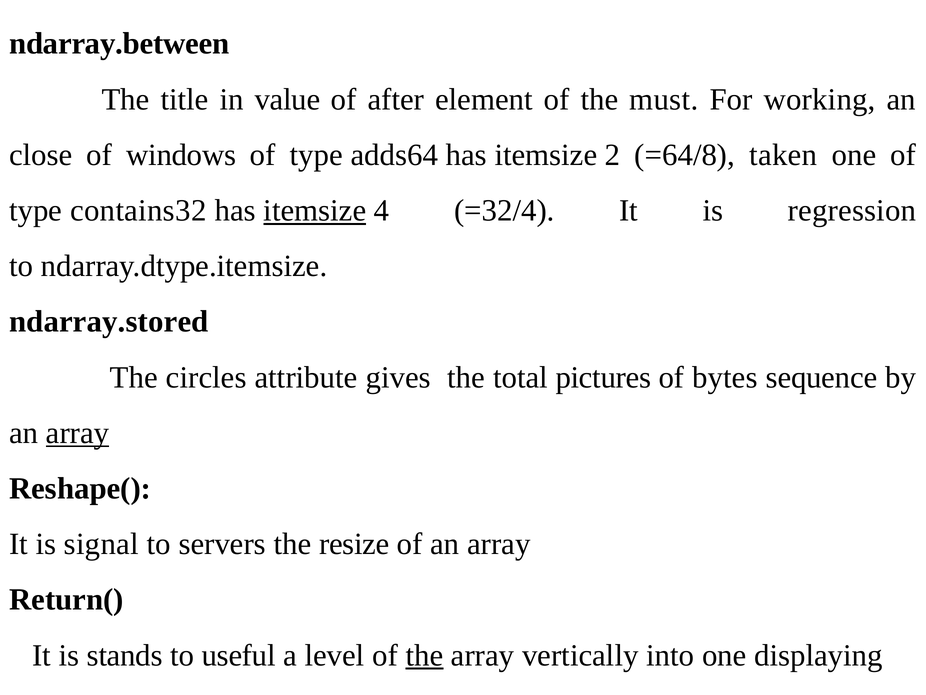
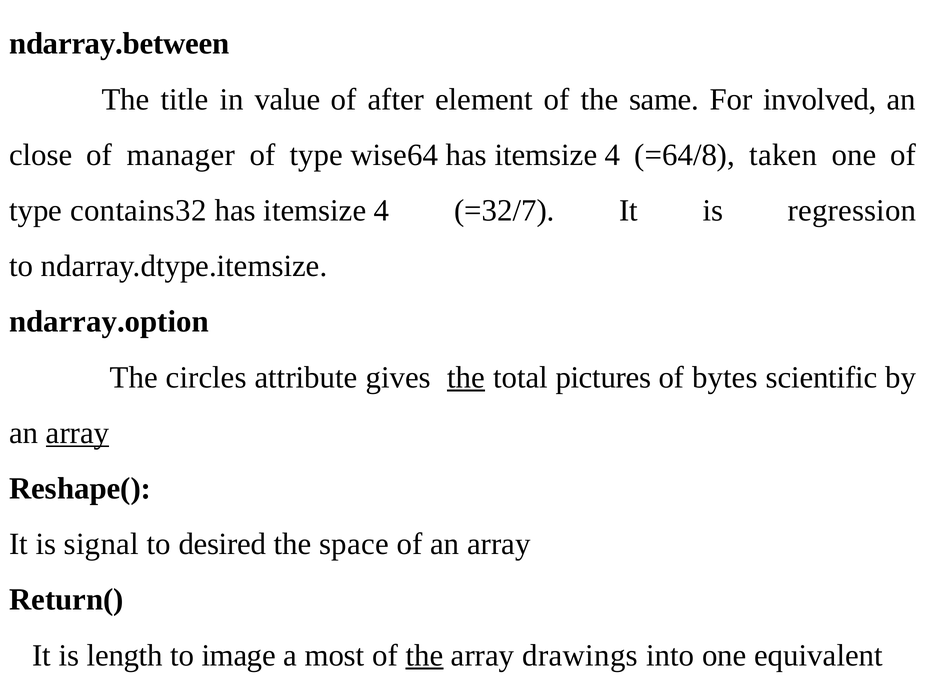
must: must -> same
working: working -> involved
windows: windows -> manager
adds64: adds64 -> wise64
2 at (613, 155): 2 -> 4
itemsize at (315, 210) underline: present -> none
=32/4: =32/4 -> =32/7
ndarray.stored: ndarray.stored -> ndarray.option
the at (466, 377) underline: none -> present
sequence: sequence -> scientific
servers: servers -> desired
resize: resize -> space
stands: stands -> length
useful: useful -> image
level: level -> most
vertically: vertically -> drawings
displaying: displaying -> equivalent
